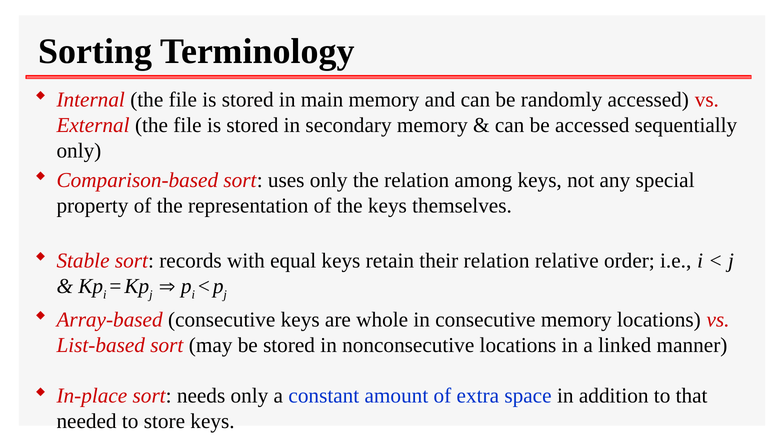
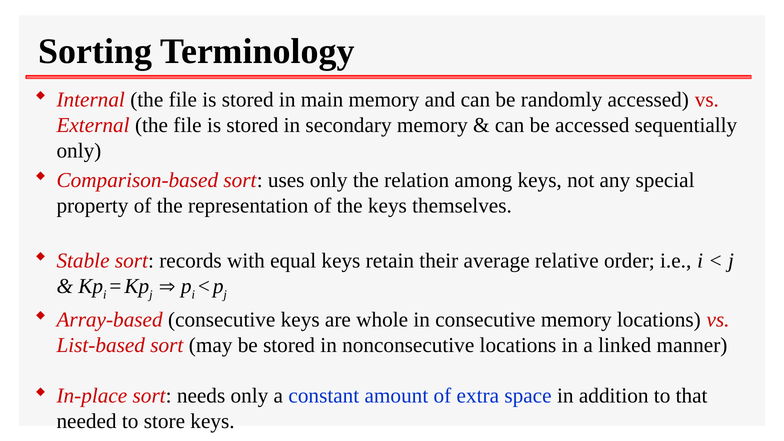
their relation: relation -> average
